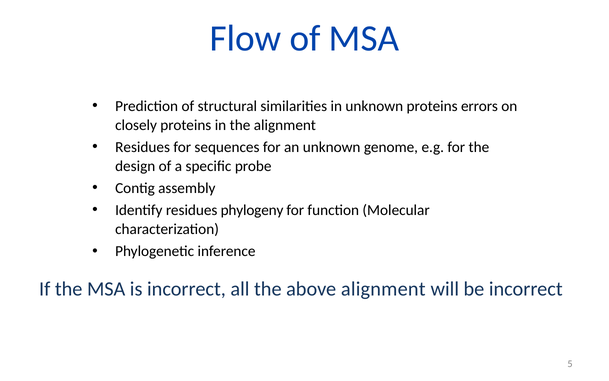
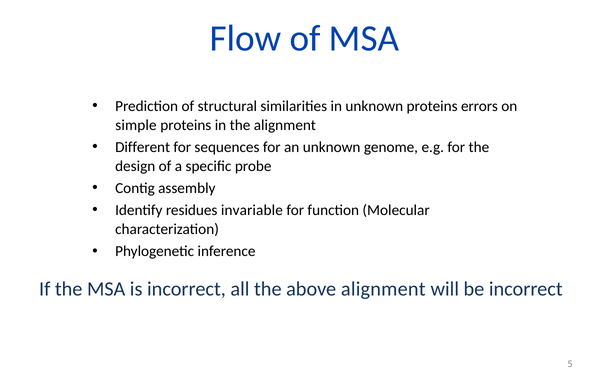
closely: closely -> simple
Residues at (143, 147): Residues -> Different
phylogeny: phylogeny -> invariable
